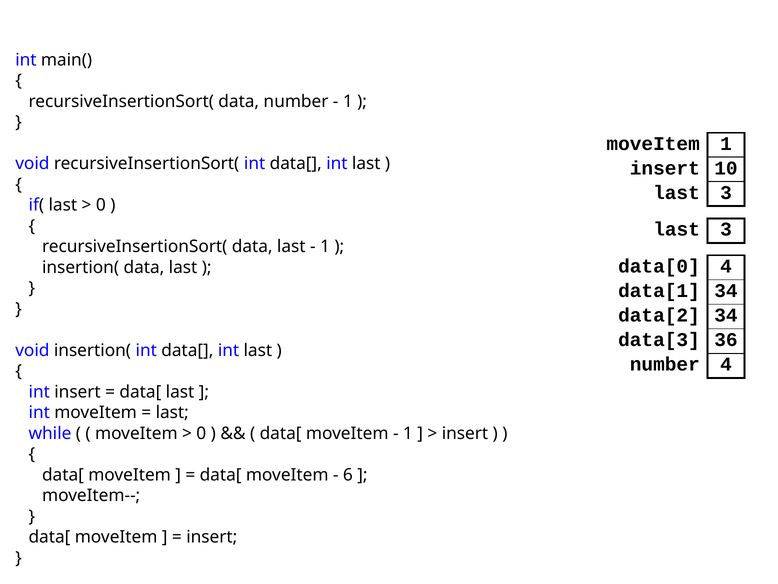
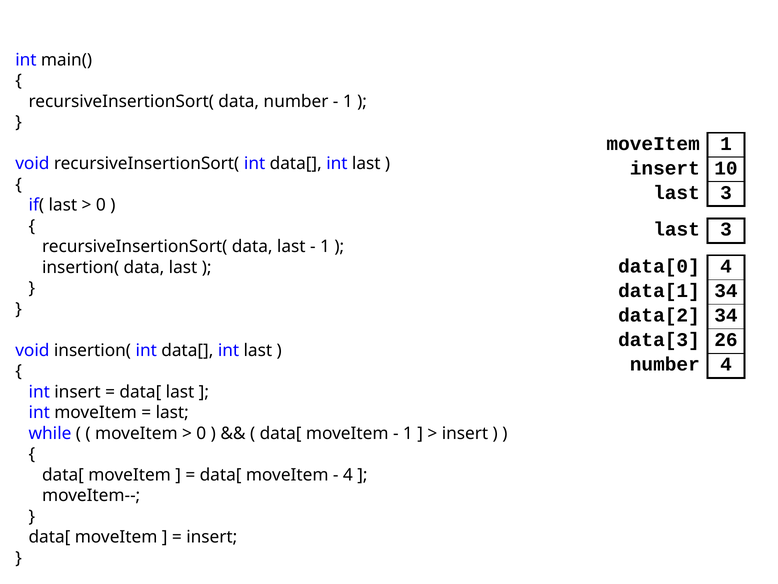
36: 36 -> 26
6 at (348, 475): 6 -> 4
